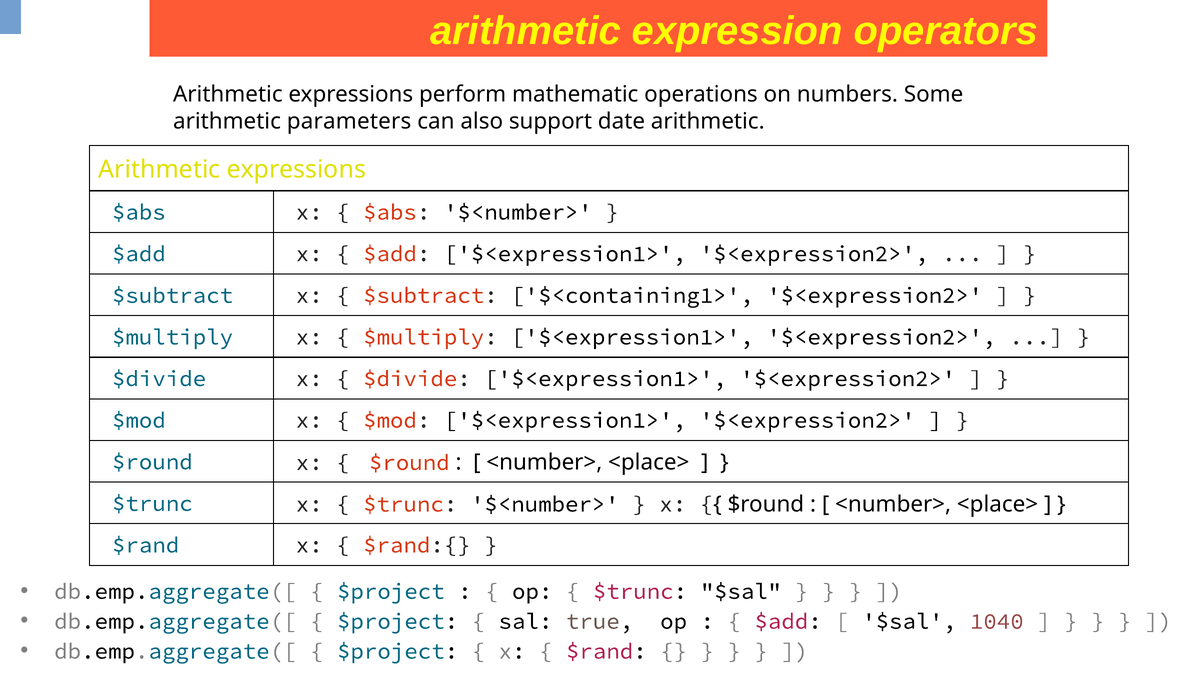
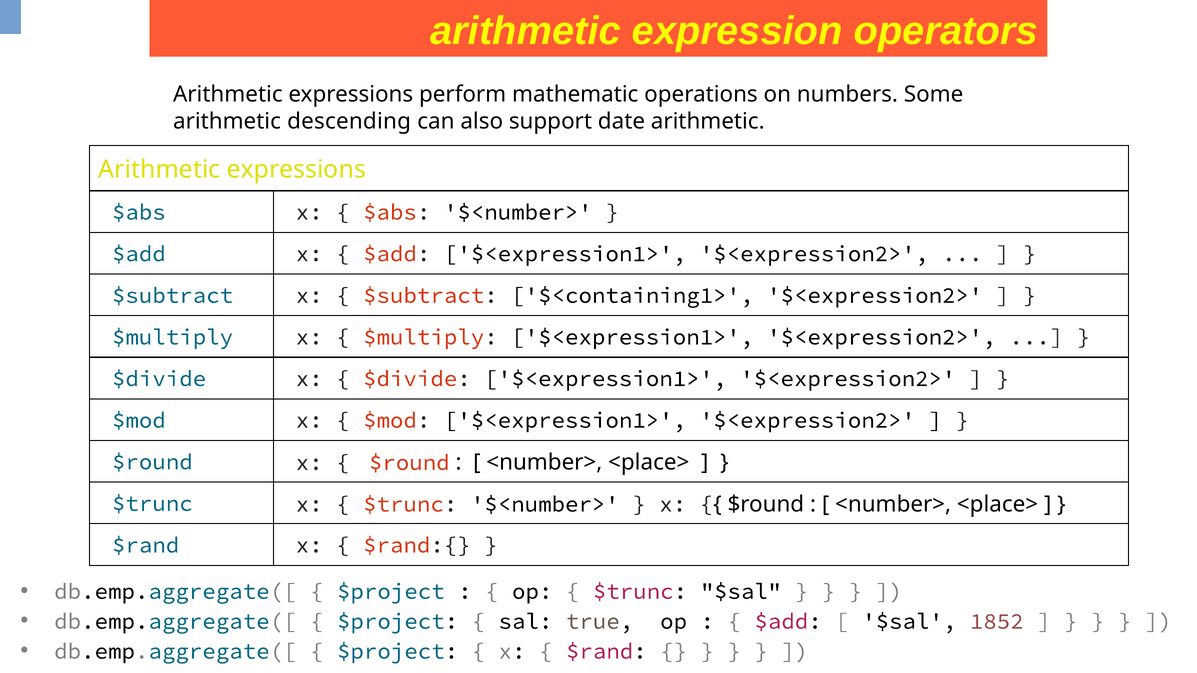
parameters: parameters -> descending
1040: 1040 -> 1852
